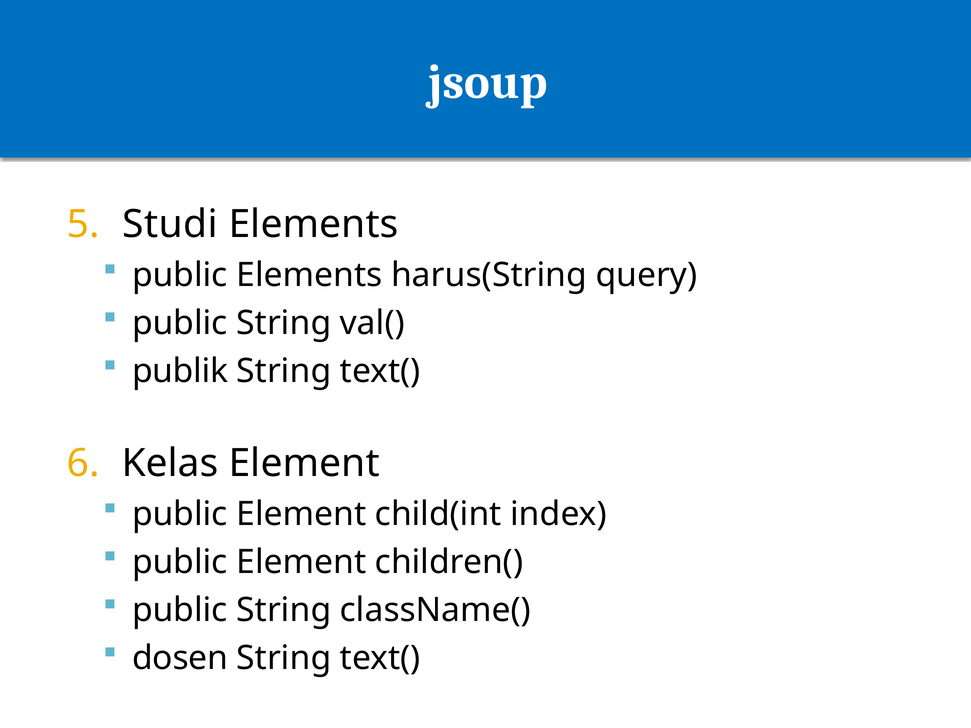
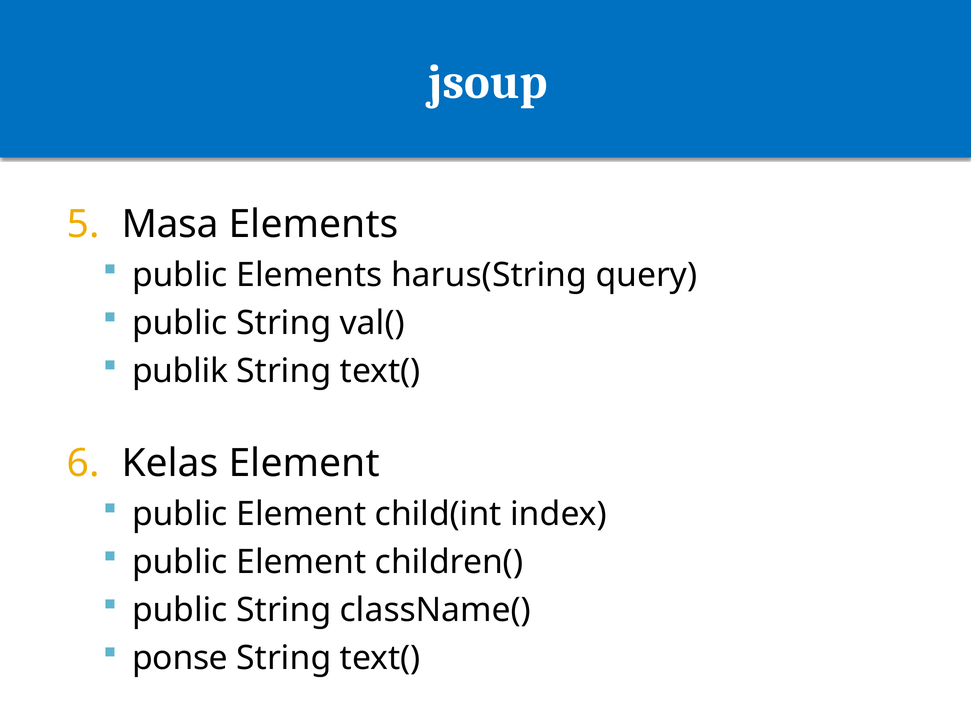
Studi: Studi -> Masa
dosen: dosen -> ponse
